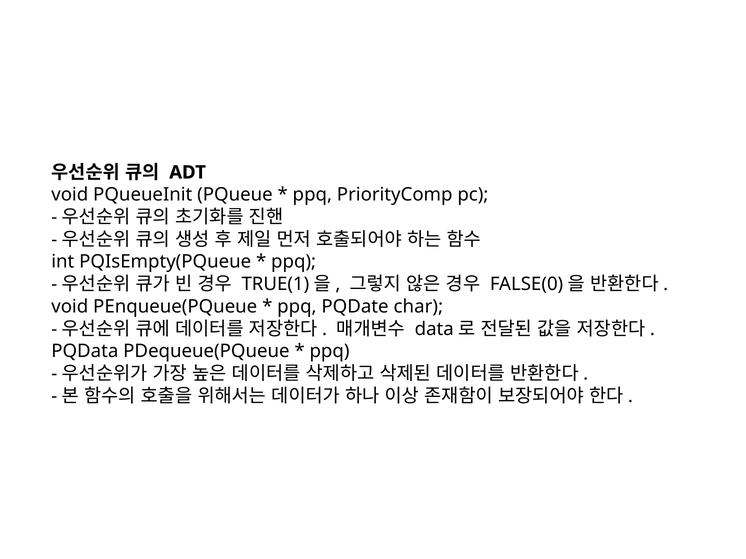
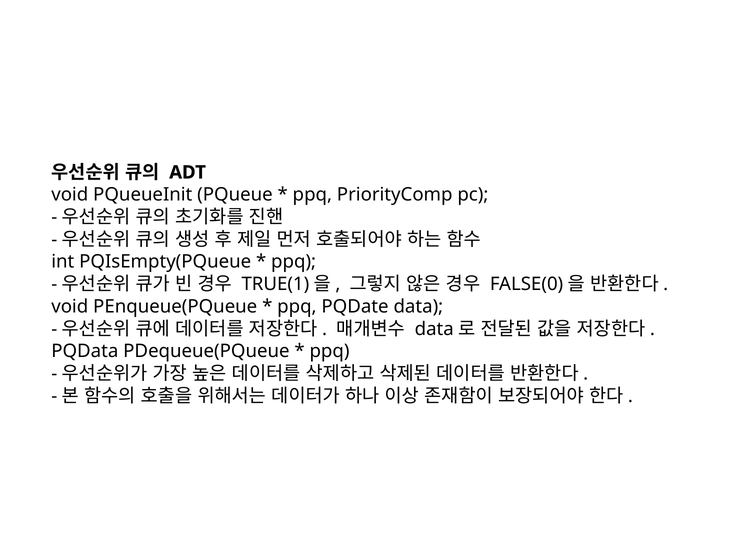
char: char -> data
